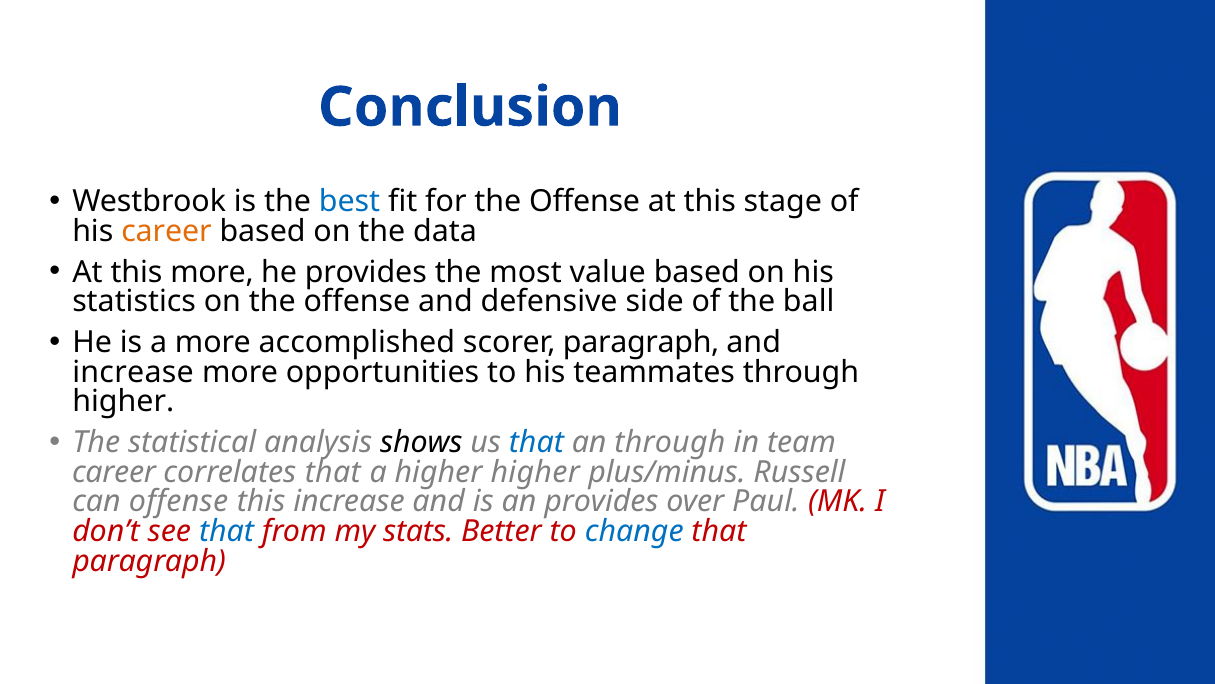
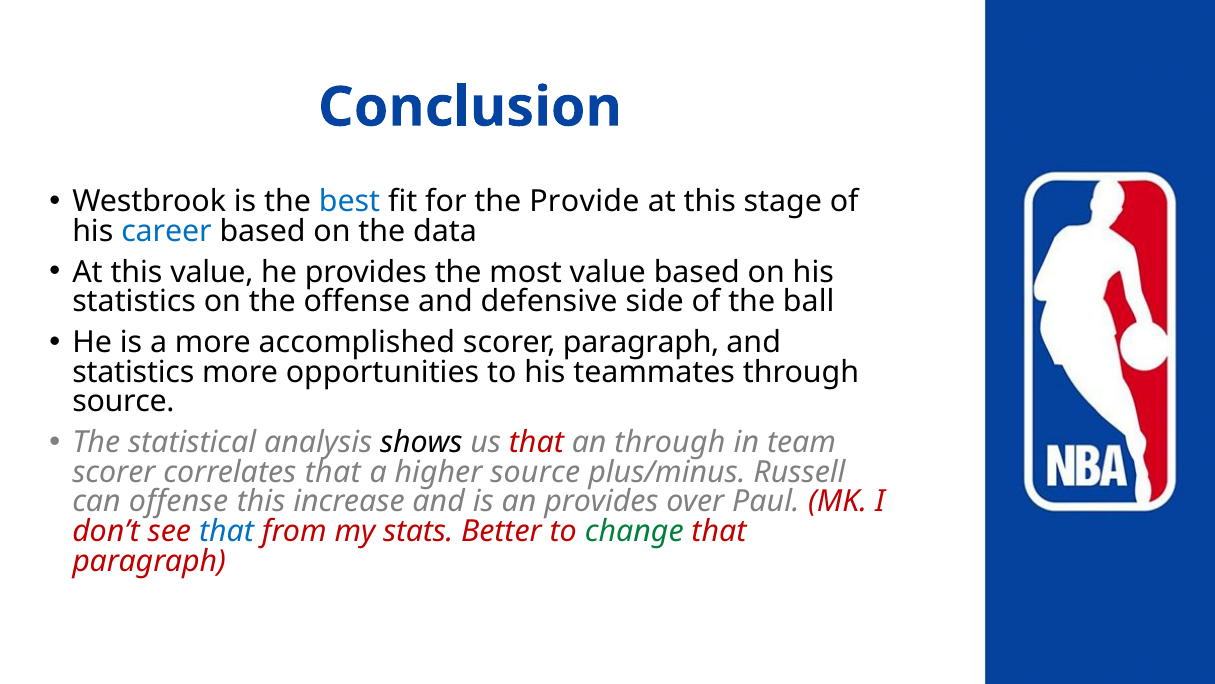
for the Offense: Offense -> Provide
career at (166, 231) colour: orange -> blue
this more: more -> value
increase at (133, 372): increase -> statistics
higher at (123, 402): higher -> source
that at (536, 442) colour: blue -> red
career at (114, 472): career -> scorer
higher higher: higher -> source
change colour: blue -> green
